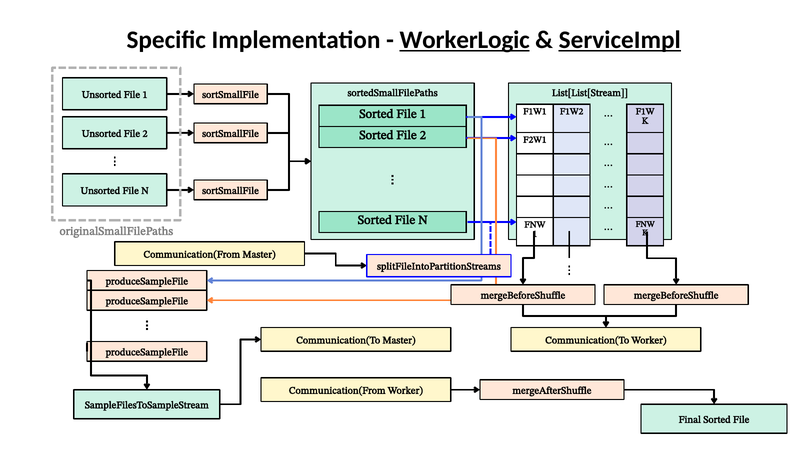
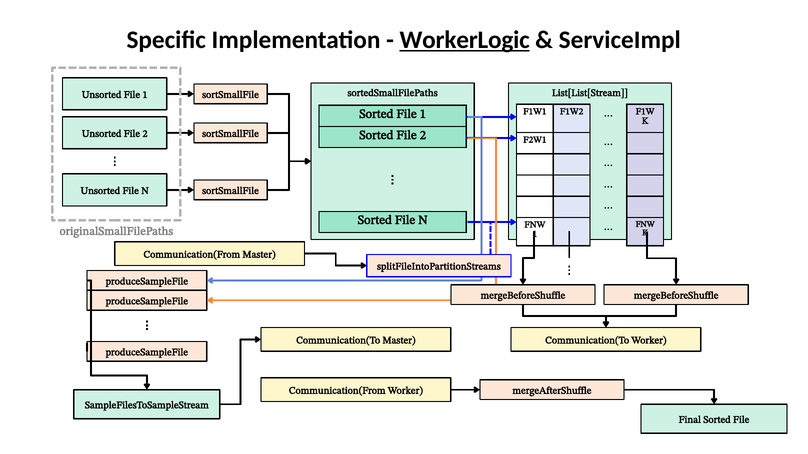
ServiceImpl underline: present -> none
